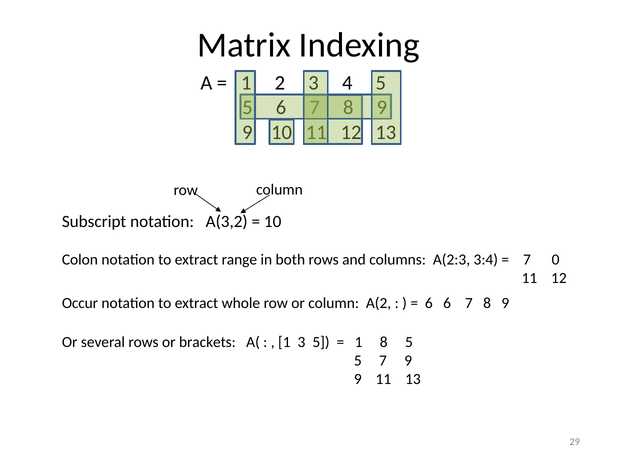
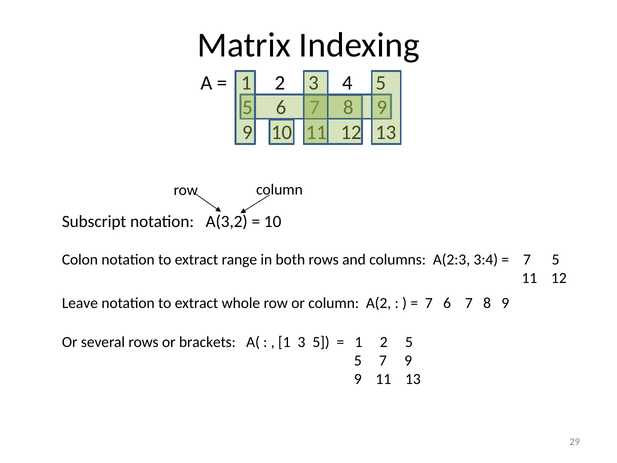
7 0: 0 -> 5
Occur: Occur -> Leave
6 at (429, 303): 6 -> 7
8 at (384, 342): 8 -> 2
